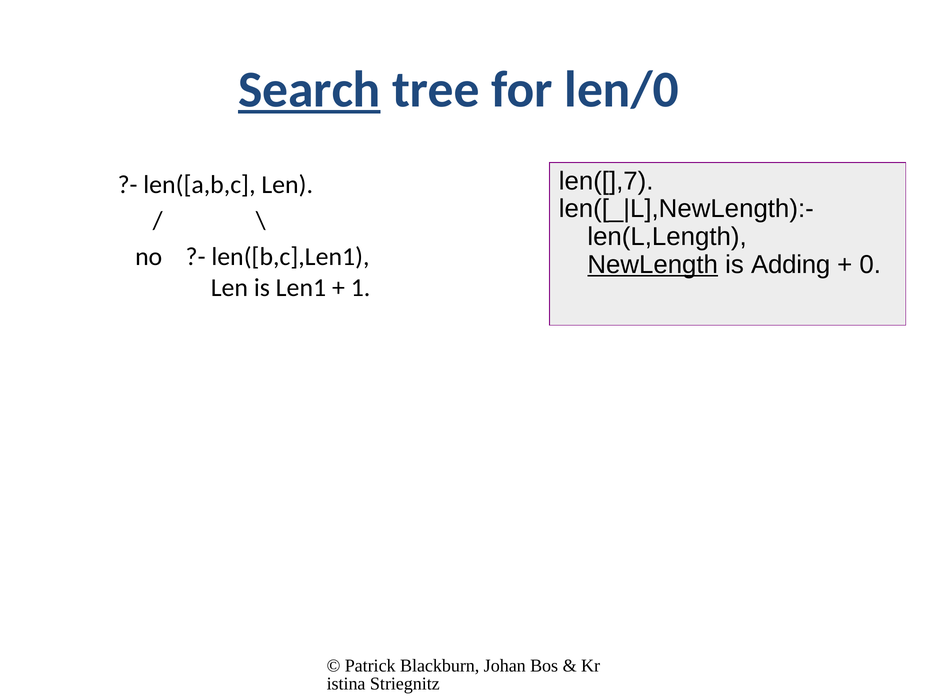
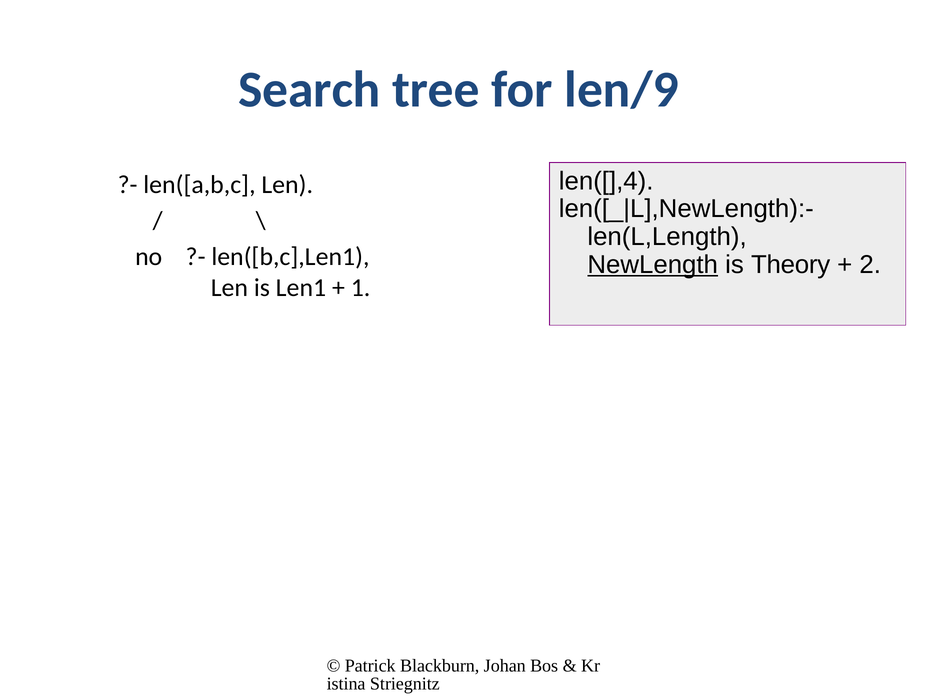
Search underline: present -> none
len/0: len/0 -> len/9
len([],7: len([],7 -> len([],4
Adding: Adding -> Theory
0: 0 -> 2
